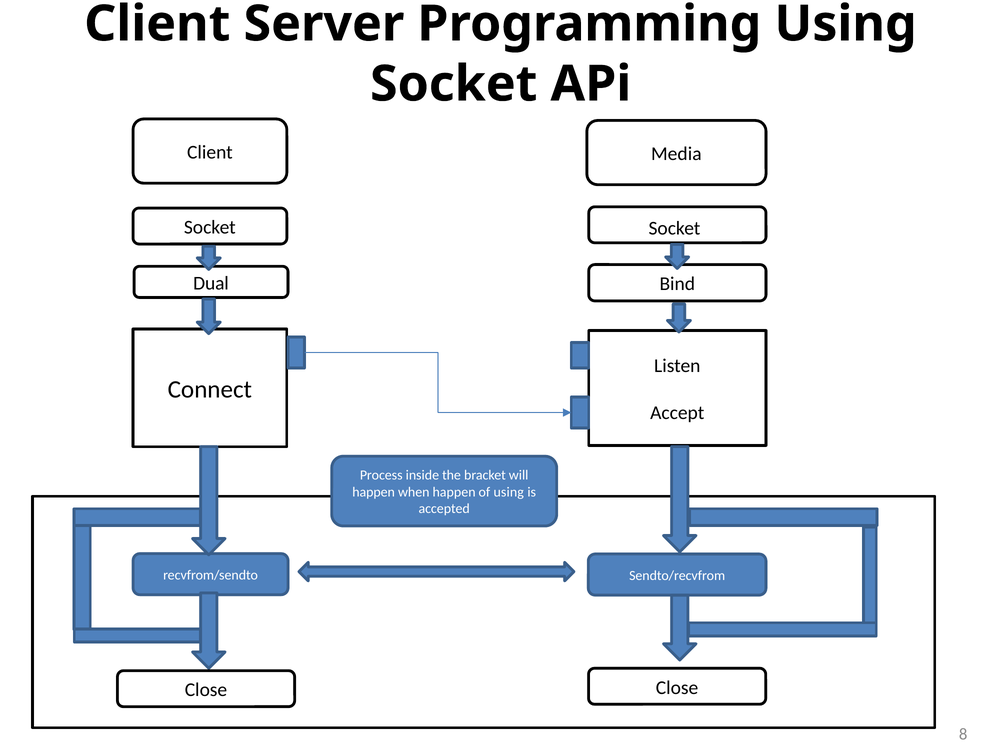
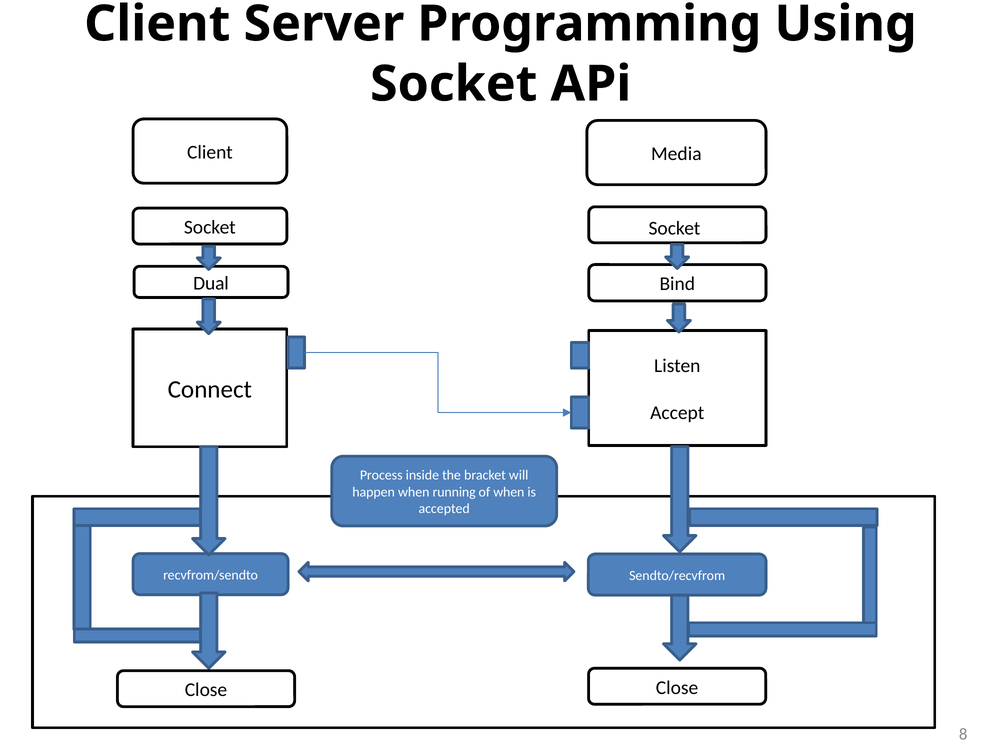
when happen: happen -> running
of using: using -> when
